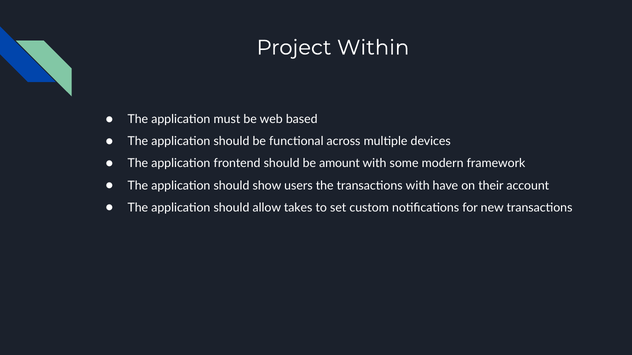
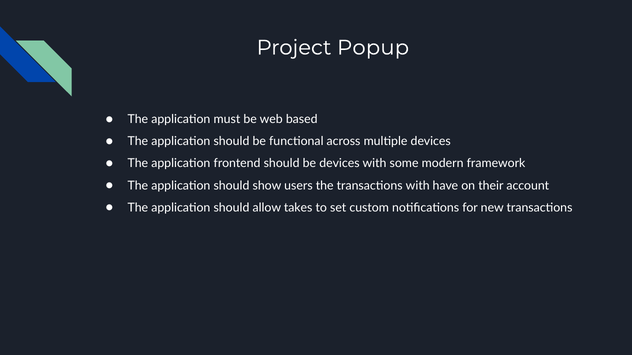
Within: Within -> Popup
be amount: amount -> devices
